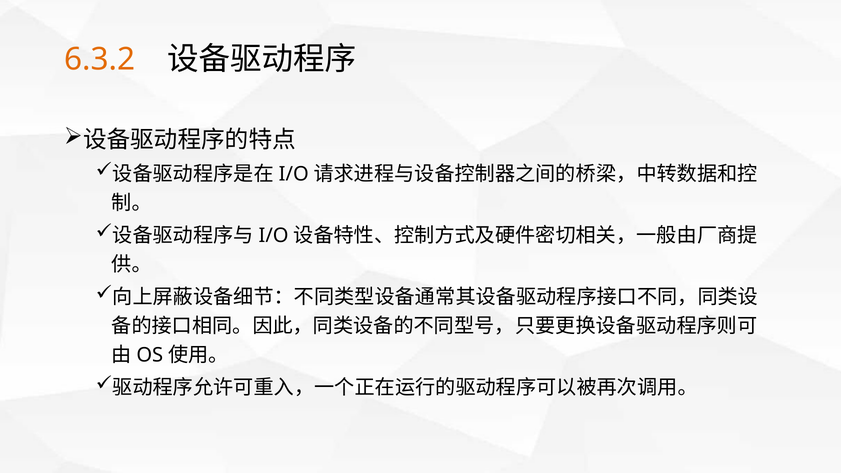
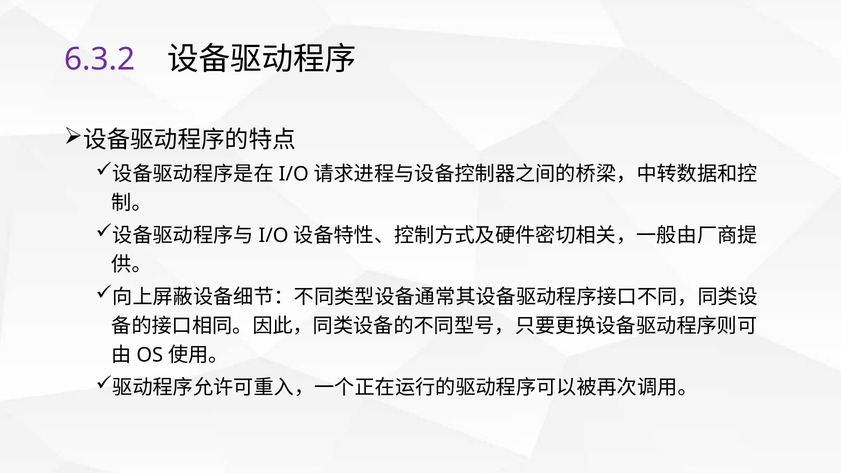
6.3.2 colour: orange -> purple
